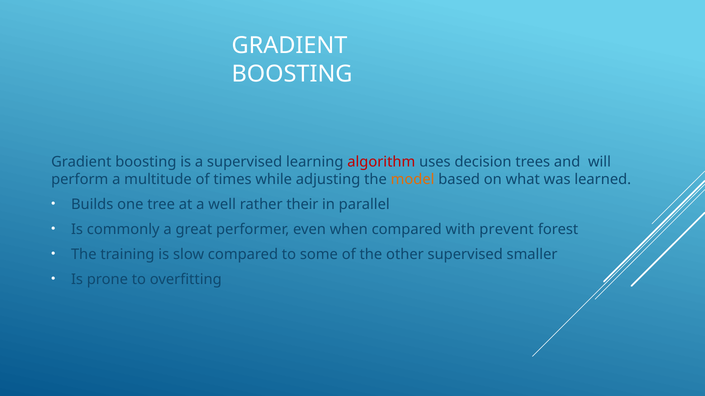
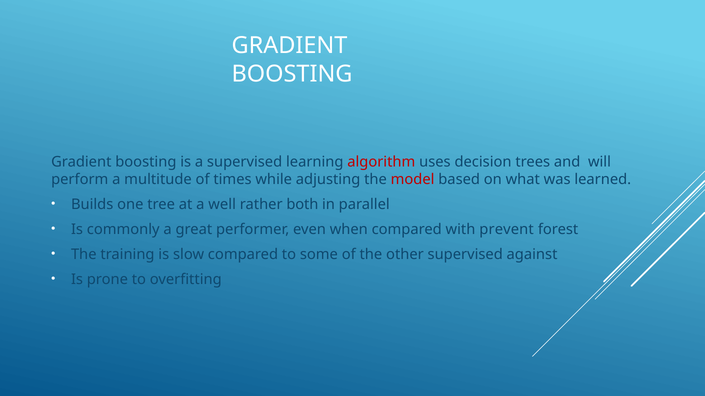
model colour: orange -> red
their: their -> both
smaller: smaller -> against
